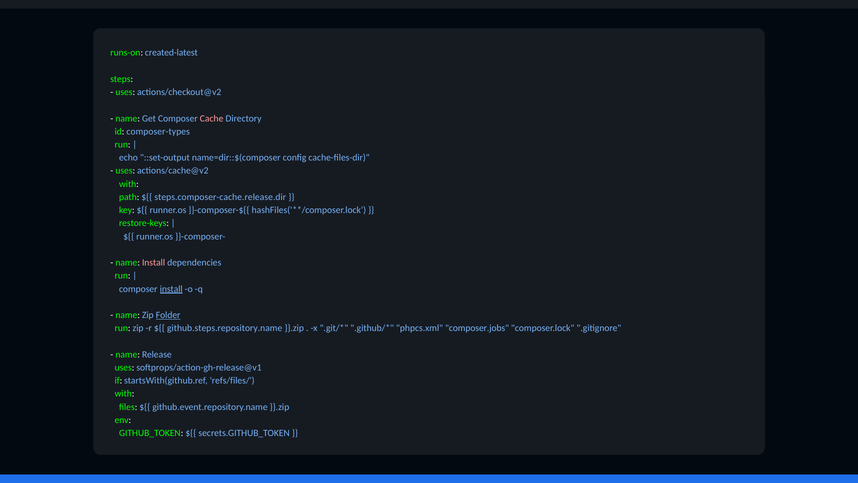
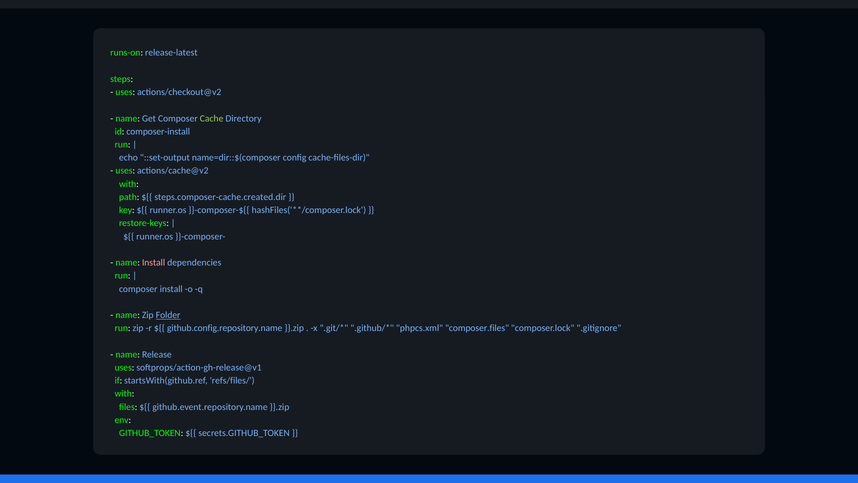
created-latest: created-latest -> release-latest
Cache colour: pink -> light green
composer-types: composer-types -> composer-install
steps.composer-cache.release.dir: steps.composer-cache.release.dir -> steps.composer-cache.created.dir
install at (171, 289) underline: present -> none
github.steps.repository.name: github.steps.repository.name -> github.config.repository.name
composer.jobs: composer.jobs -> composer.files
